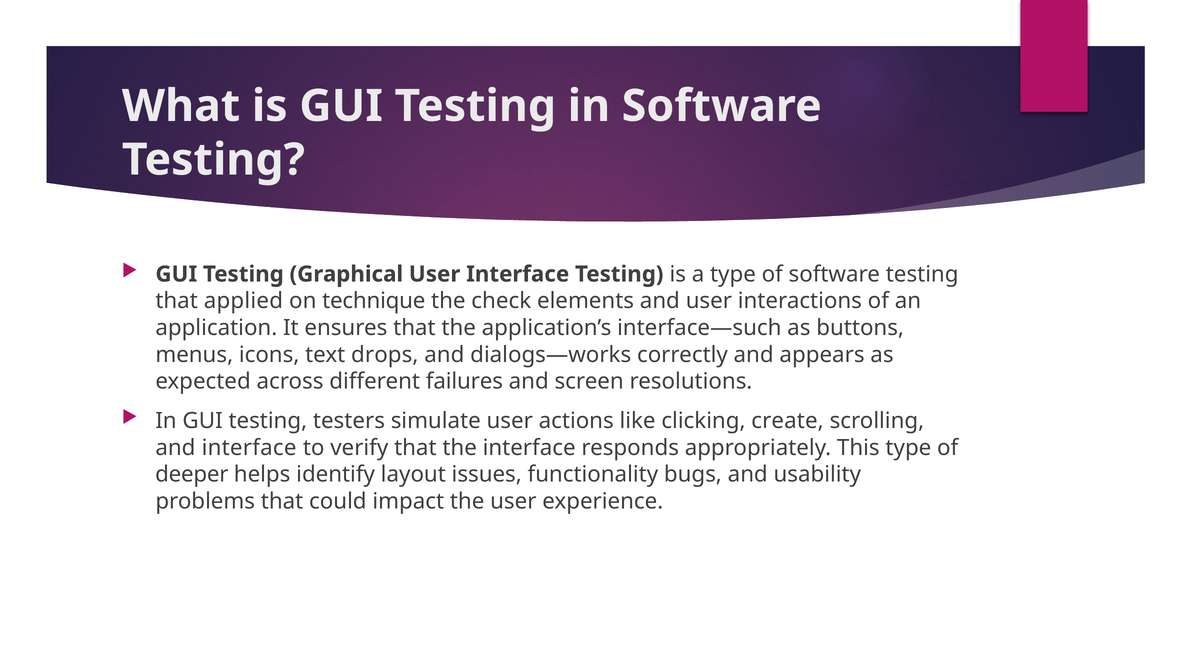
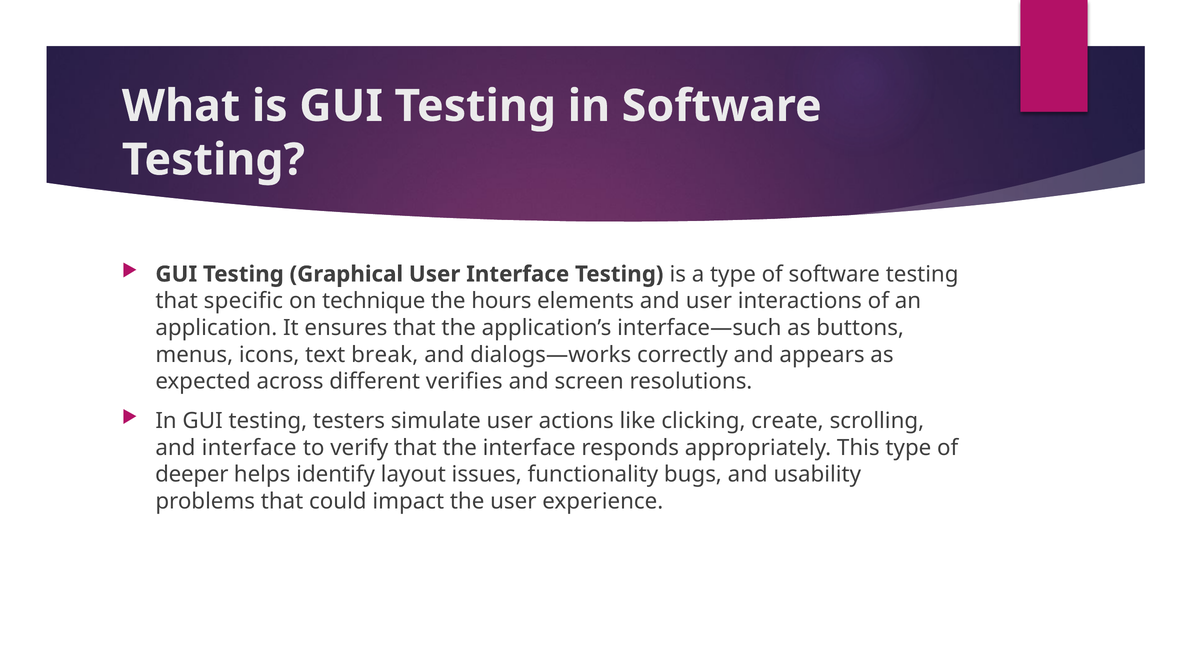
applied: applied -> specific
check: check -> hours
drops: drops -> break
failures: failures -> verifies
